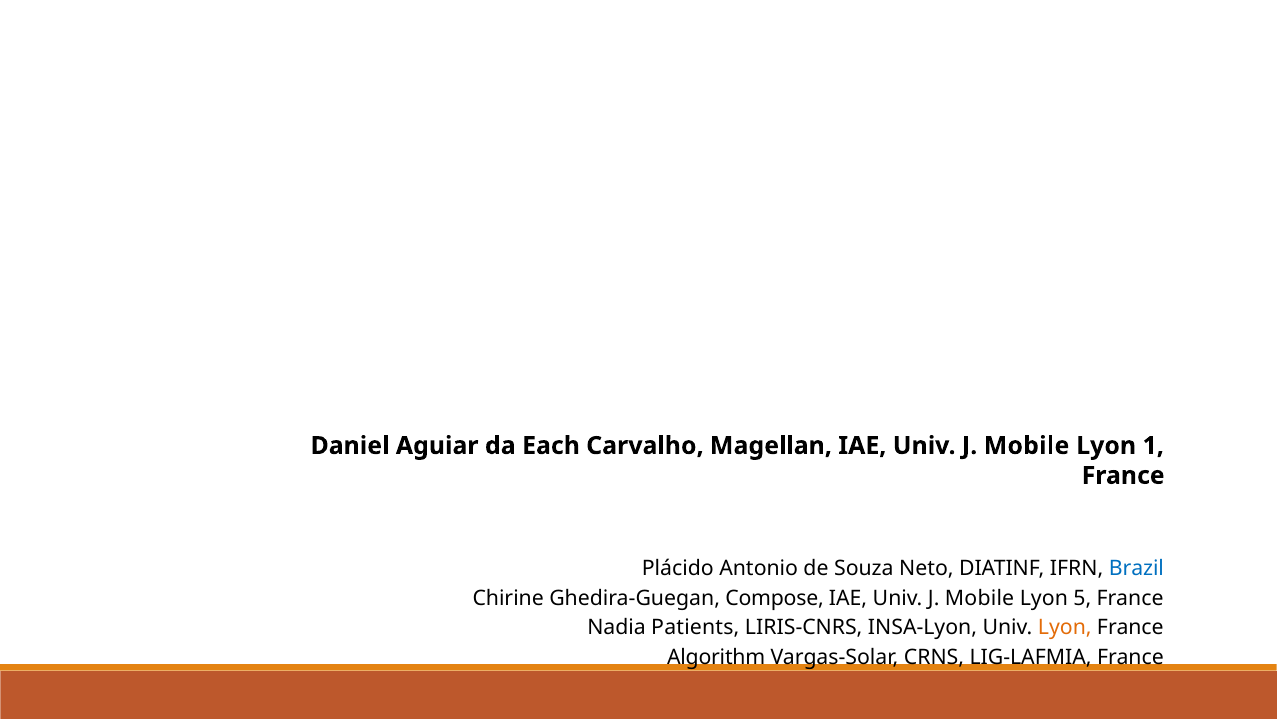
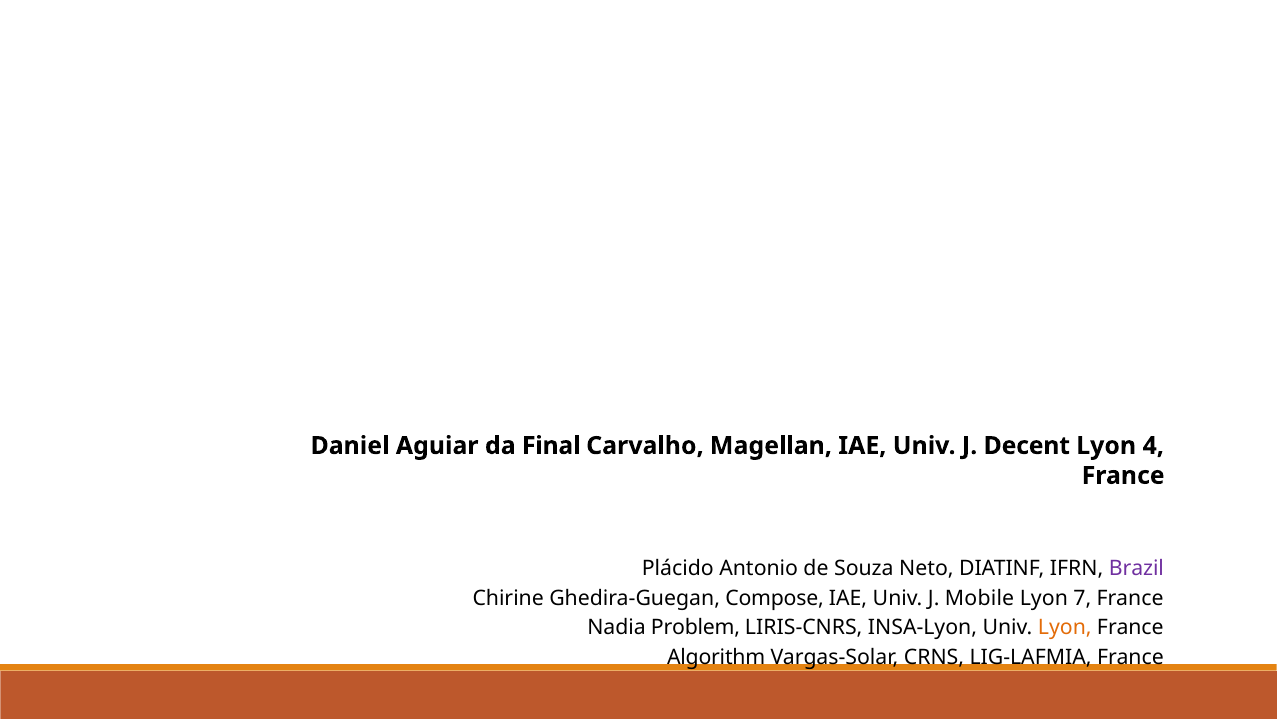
Each: Each -> Final
Mobile at (1027, 445): Mobile -> Decent
1: 1 -> 4
Brazil colour: blue -> purple
5: 5 -> 7
Patients: Patients -> Problem
